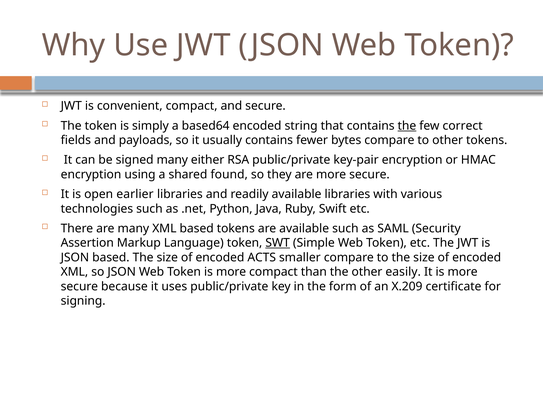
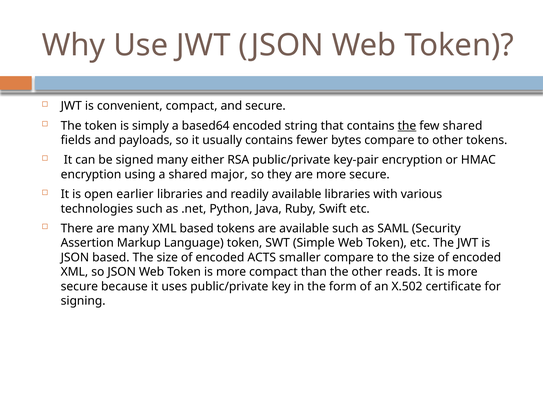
few correct: correct -> shared
found: found -> major
SWT underline: present -> none
easily: easily -> reads
X.209: X.209 -> X.502
